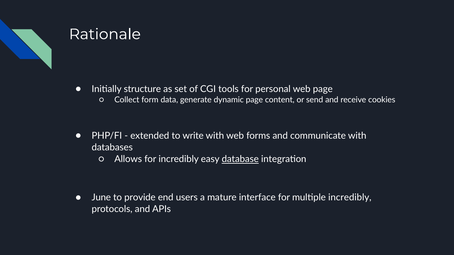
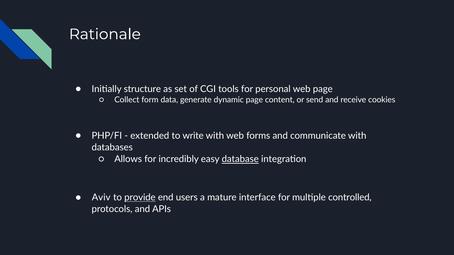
June: June -> Aviv
provide underline: none -> present
multiple incredibly: incredibly -> controlled
